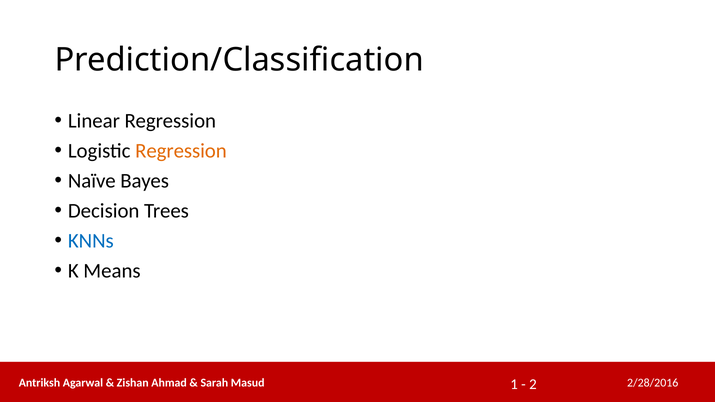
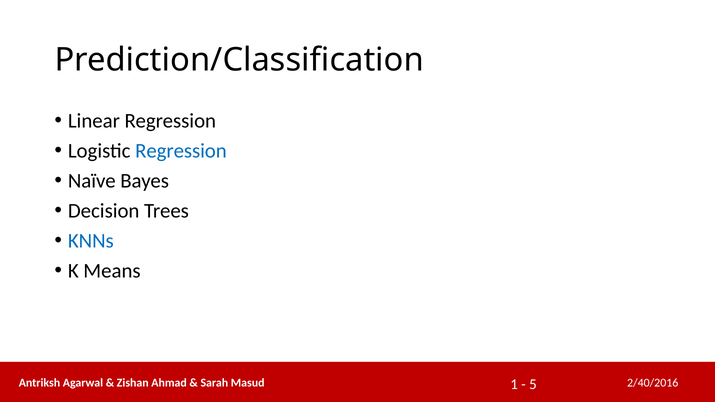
Regression at (181, 151) colour: orange -> blue
2/28/2016: 2/28/2016 -> 2/40/2016
2: 2 -> 5
